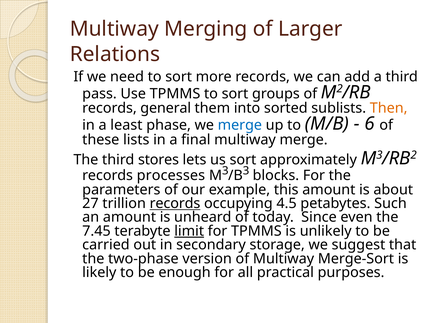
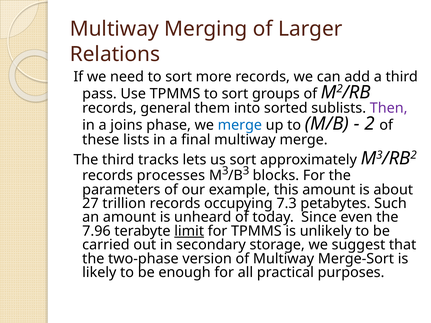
Then colour: orange -> purple
least: least -> joins
6 at (369, 124): 6 -> 2
stores: stores -> tracks
records at (175, 204) underline: present -> none
4.5: 4.5 -> 7.3
7.45: 7.45 -> 7.96
